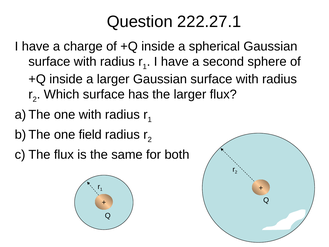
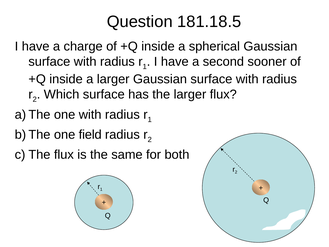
222.27.1: 222.27.1 -> 181.18.5
sphere: sphere -> sooner
